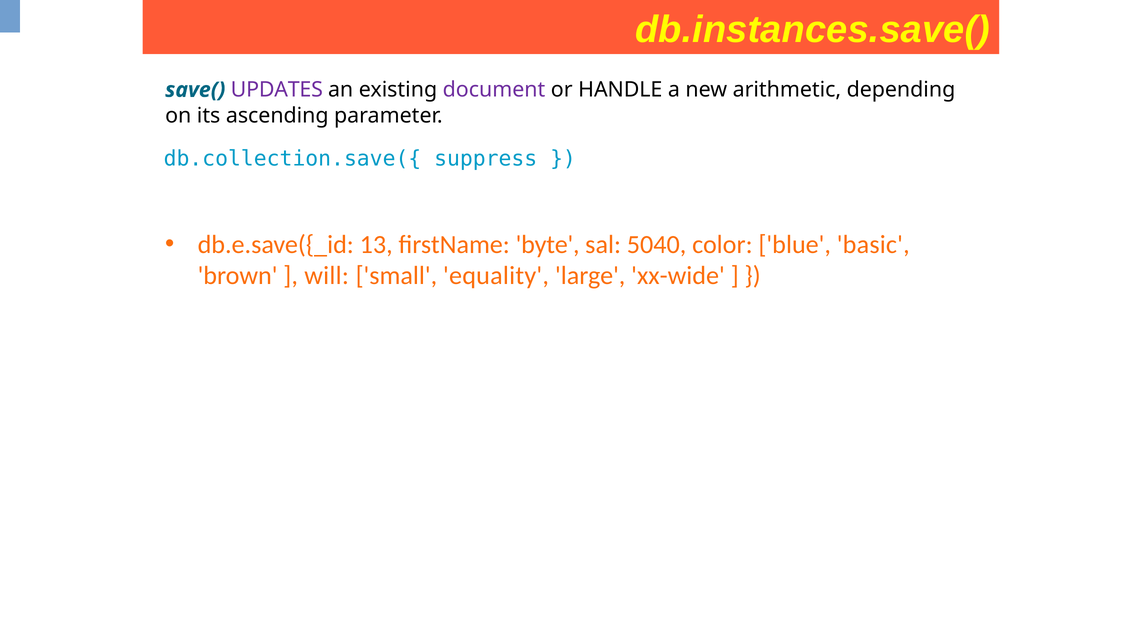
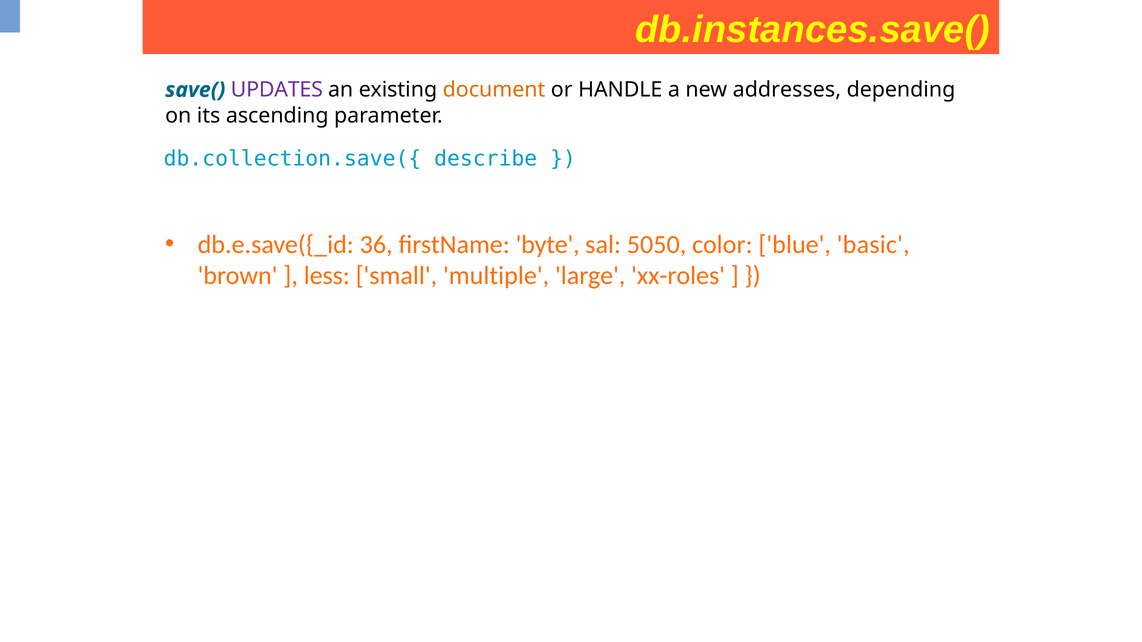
document colour: purple -> orange
arithmetic: arithmetic -> addresses
suppress: suppress -> describe
13: 13 -> 36
5040: 5040 -> 5050
will: will -> less
equality: equality -> multiple
xx-wide: xx-wide -> xx-roles
